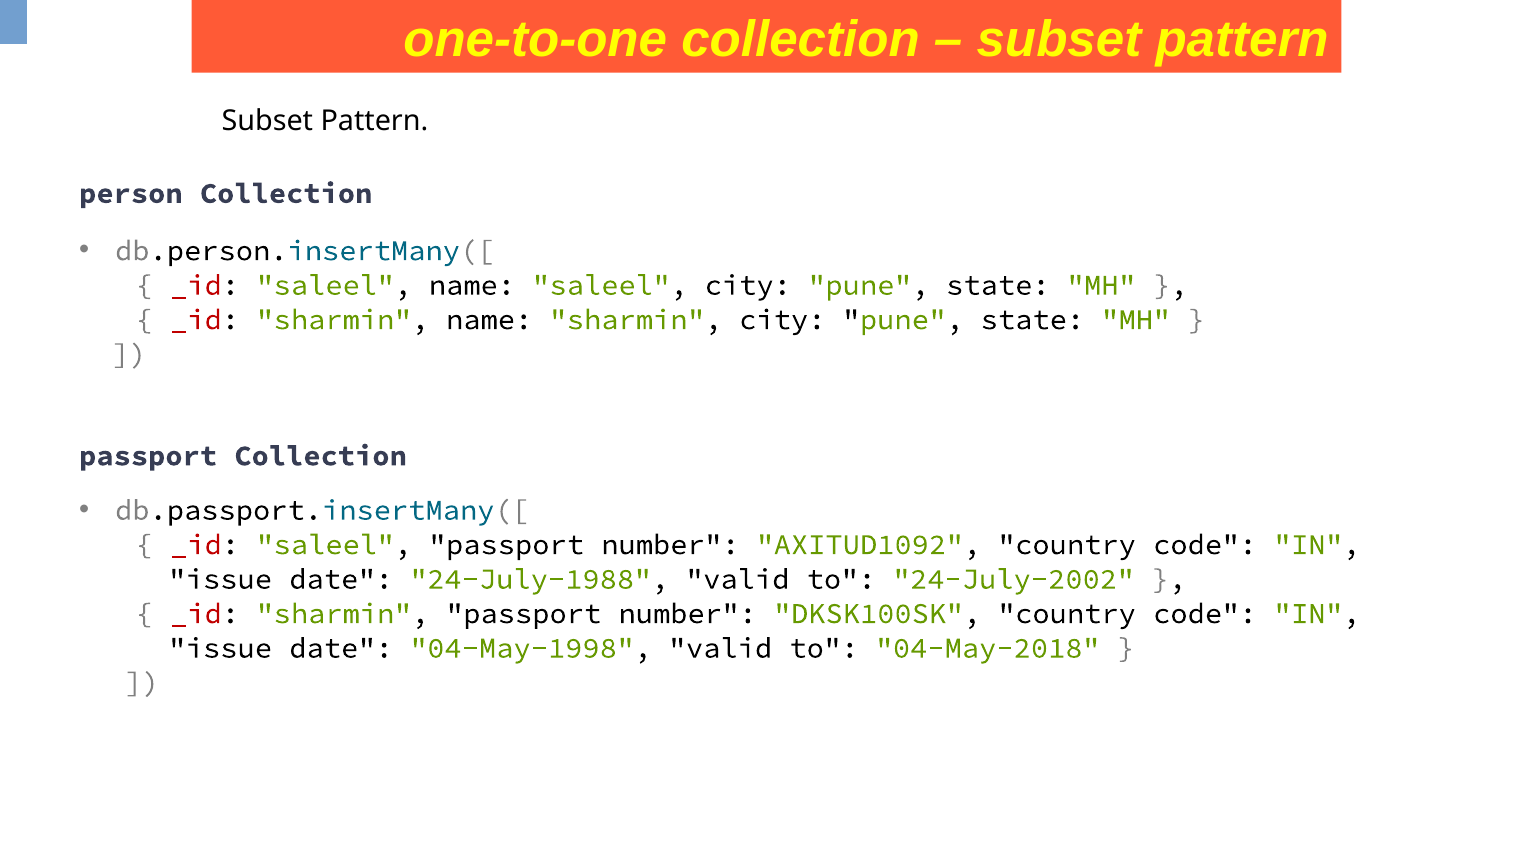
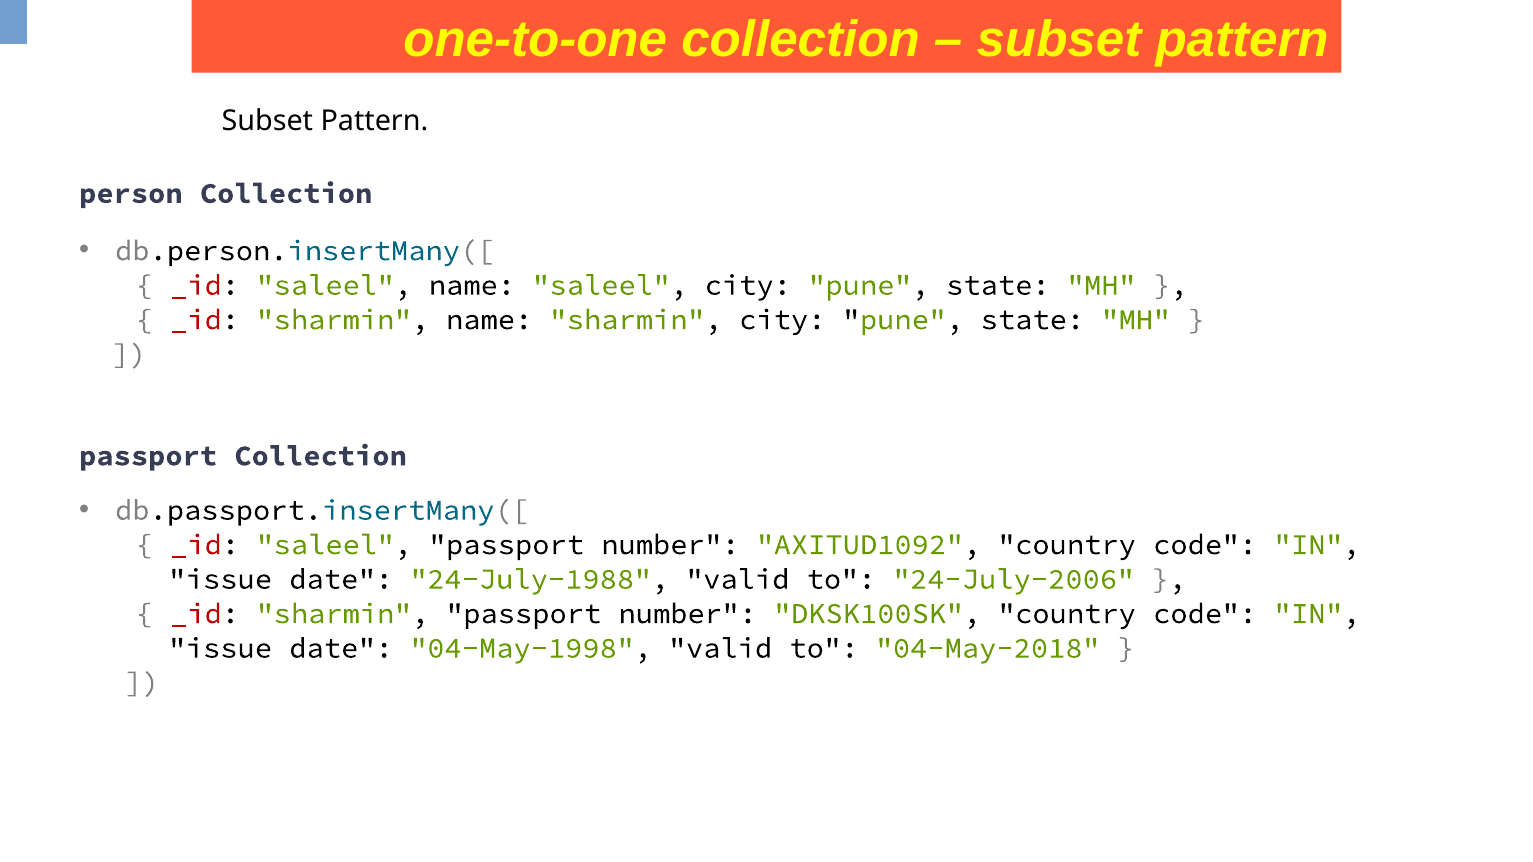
24-July-2002: 24-July-2002 -> 24-July-2006
